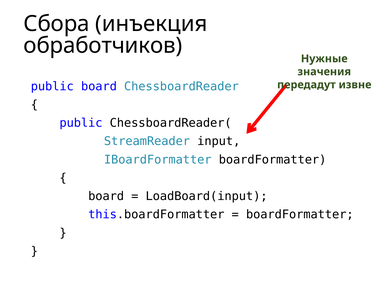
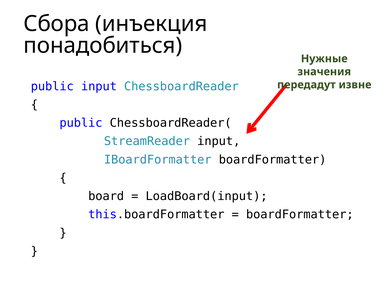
обработчиков: обработчиков -> понадобиться
public board: board -> input
